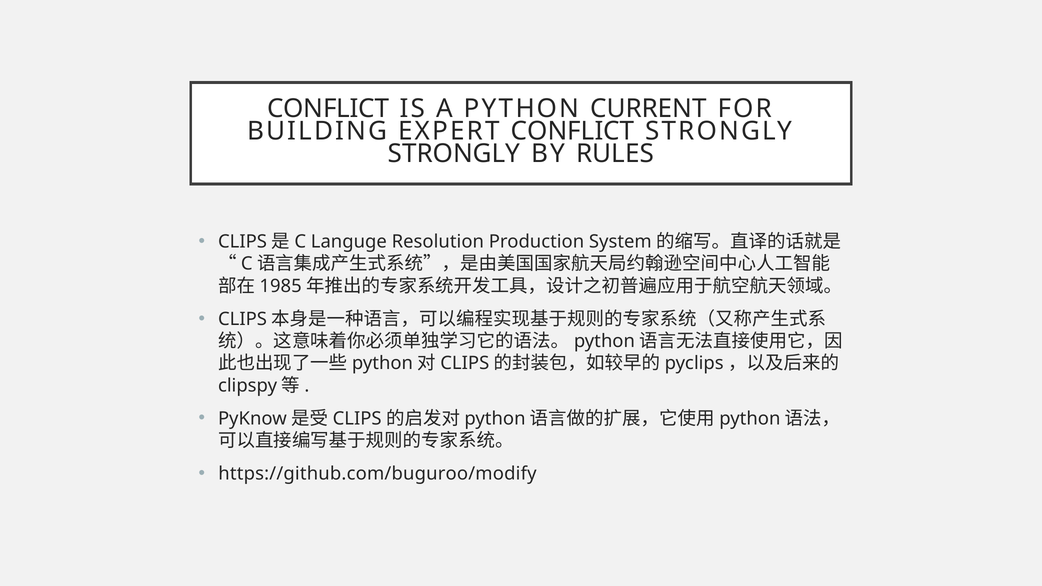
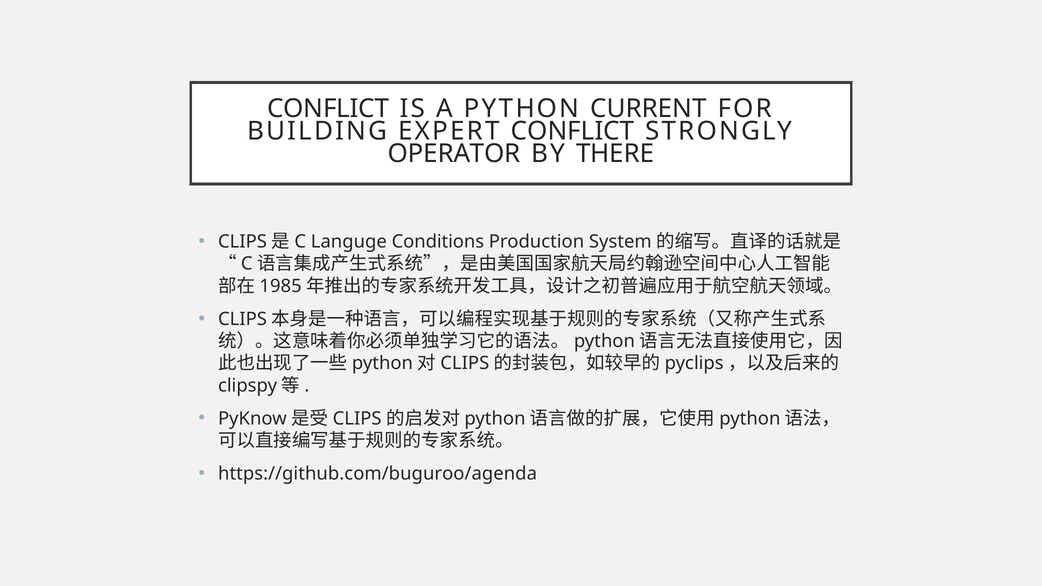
STRONGLY at (454, 154): STRONGLY -> OPERATOR
RULES: RULES -> THERE
Resolution: Resolution -> Conditions
https://github.com/buguroo/modify: https://github.com/buguroo/modify -> https://github.com/buguroo/agenda
